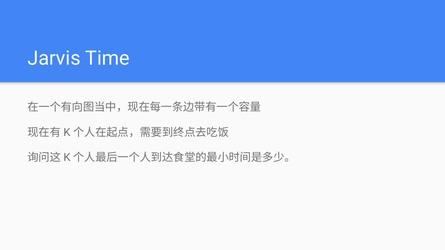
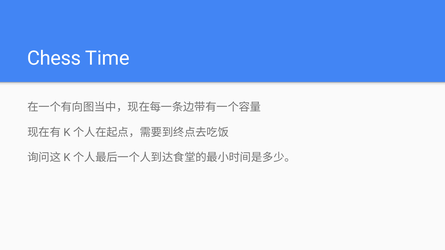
Jarvis: Jarvis -> Chess
